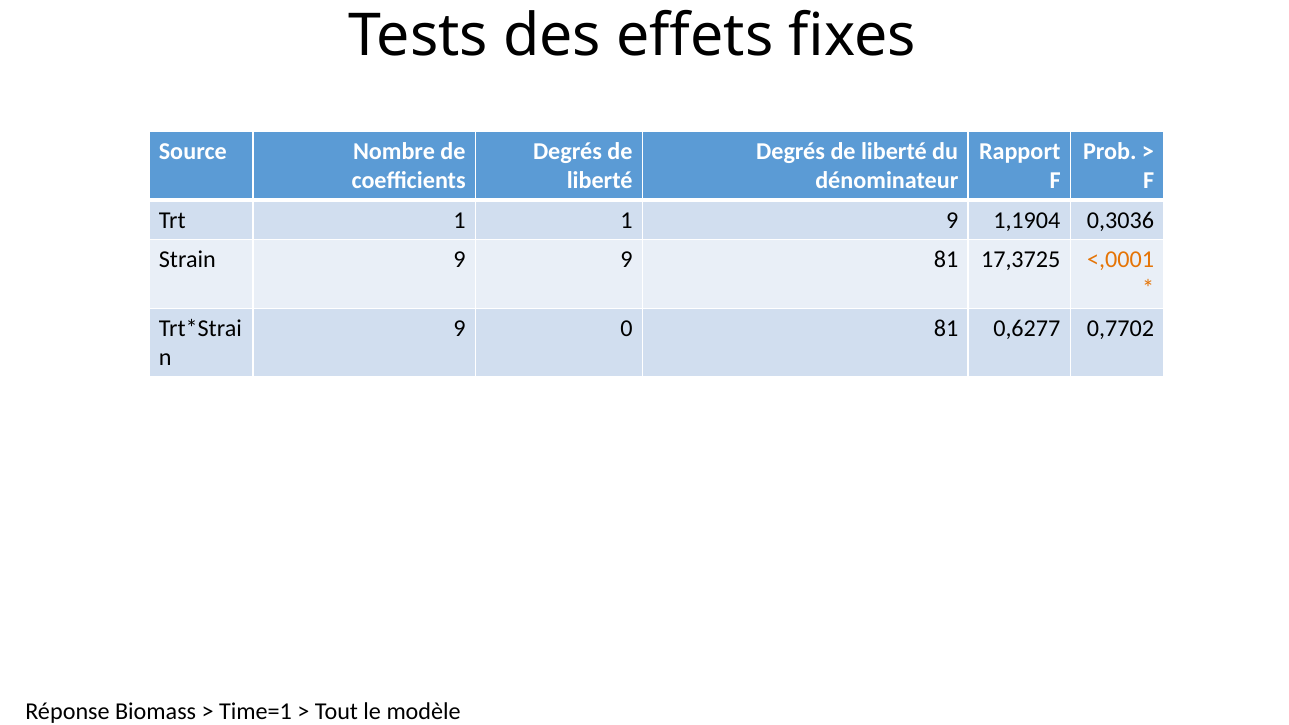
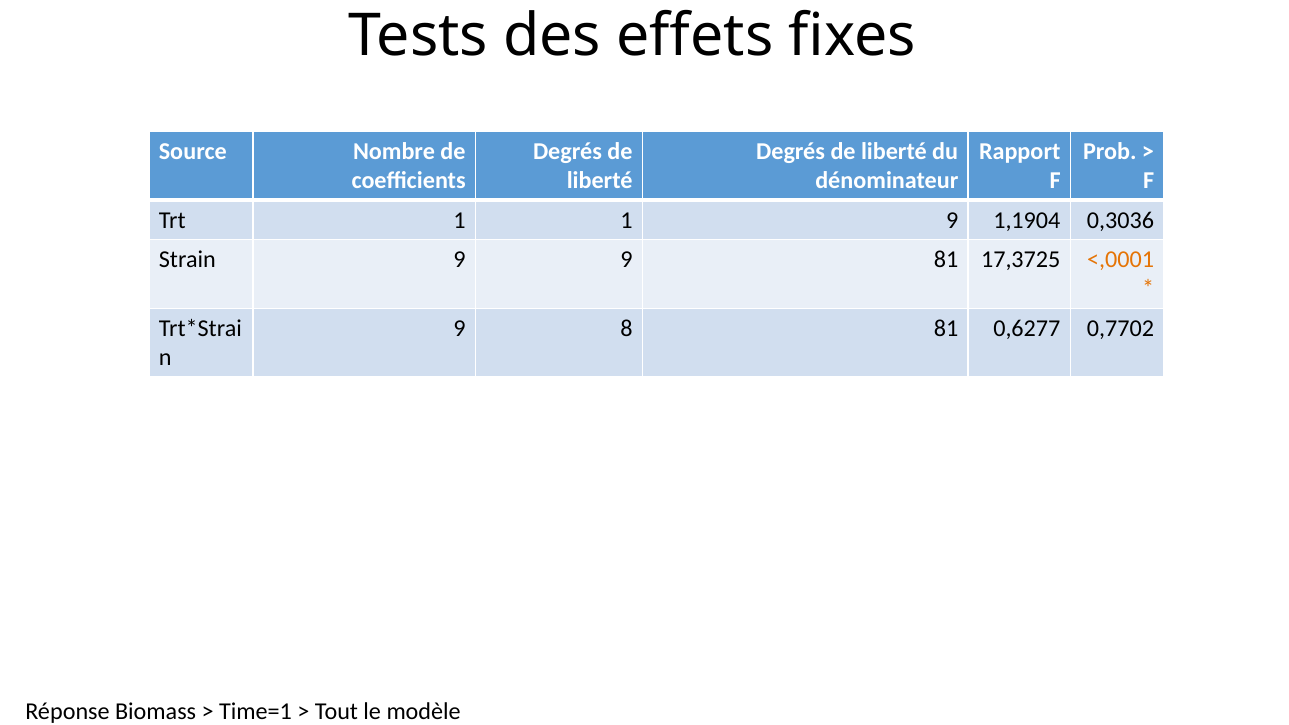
0: 0 -> 8
